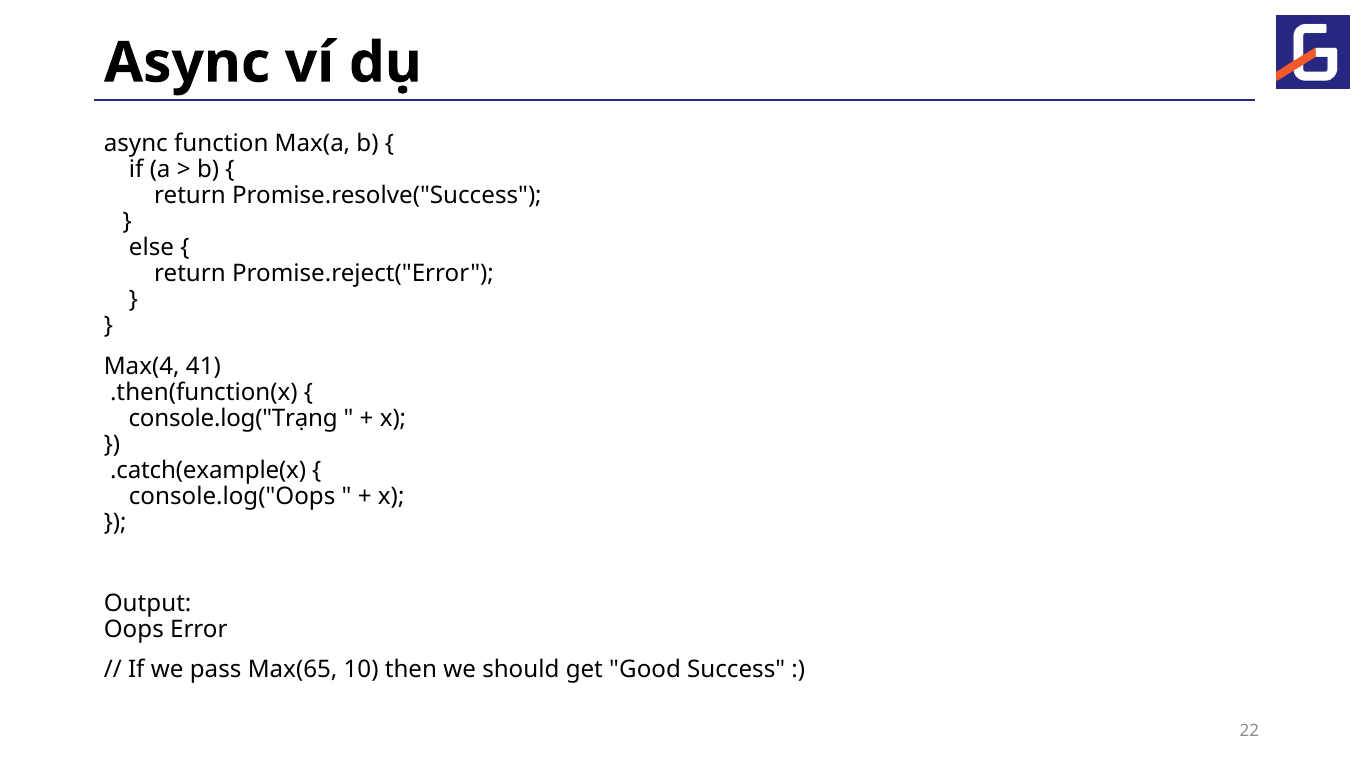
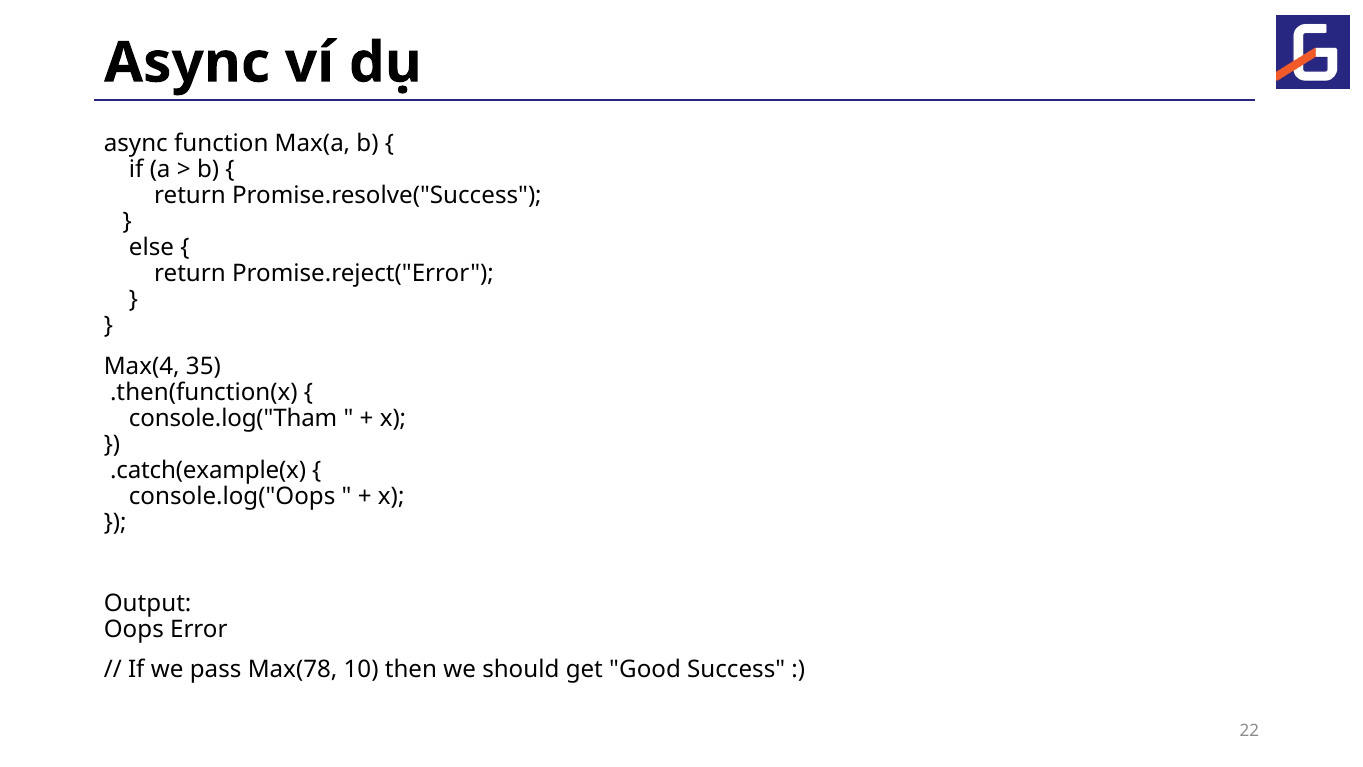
41: 41 -> 35
console.log("Trạng: console.log("Trạng -> console.log("Tham
Max(65: Max(65 -> Max(78
